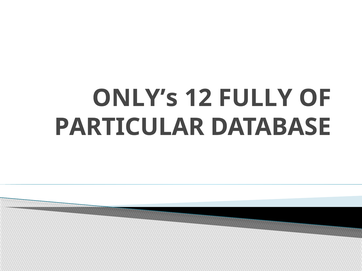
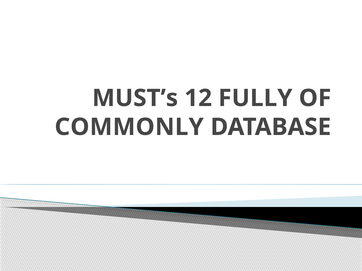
ONLY’s: ONLY’s -> MUST’s
PARTICULAR: PARTICULAR -> COMMONLY
